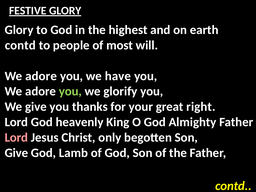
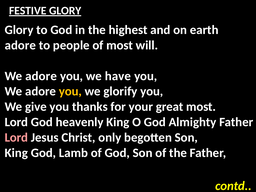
contd at (20, 45): contd -> adore
you at (70, 91) colour: light green -> yellow
great right: right -> most
Give at (16, 153): Give -> King
